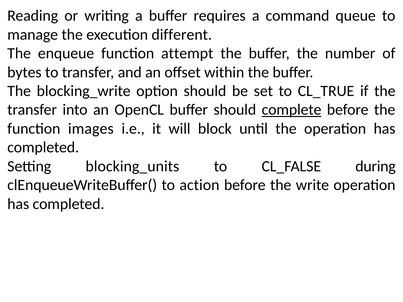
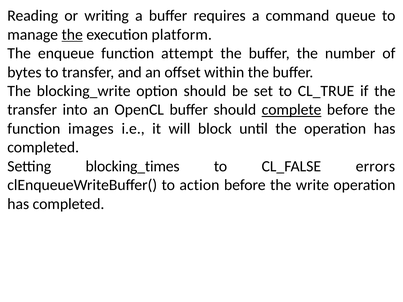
the at (72, 35) underline: none -> present
different: different -> platform
blocking_units: blocking_units -> blocking_times
during: during -> errors
